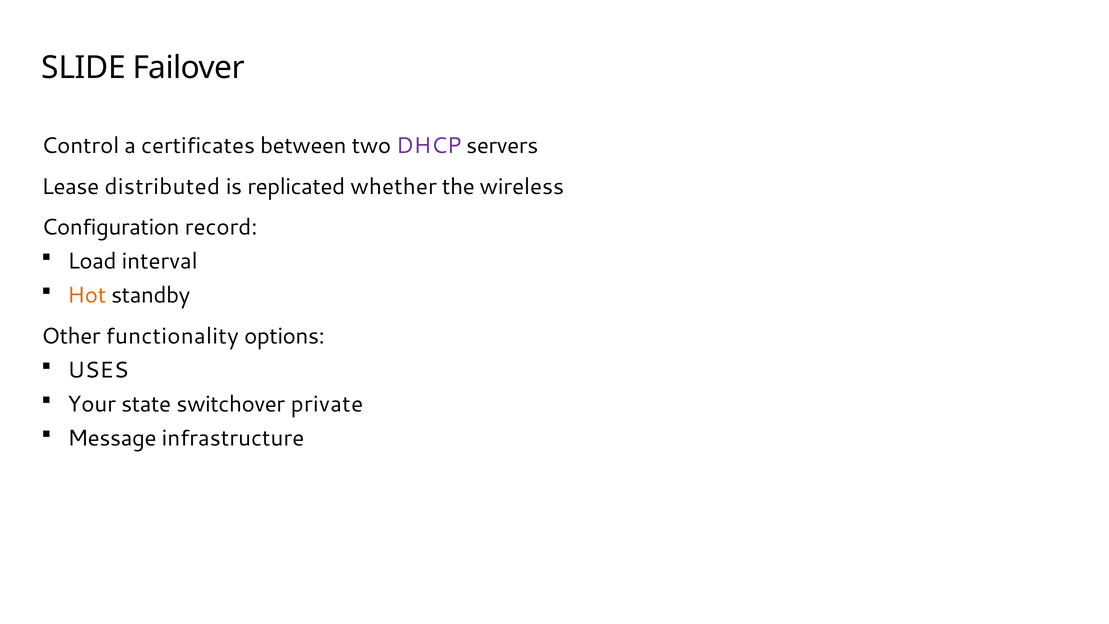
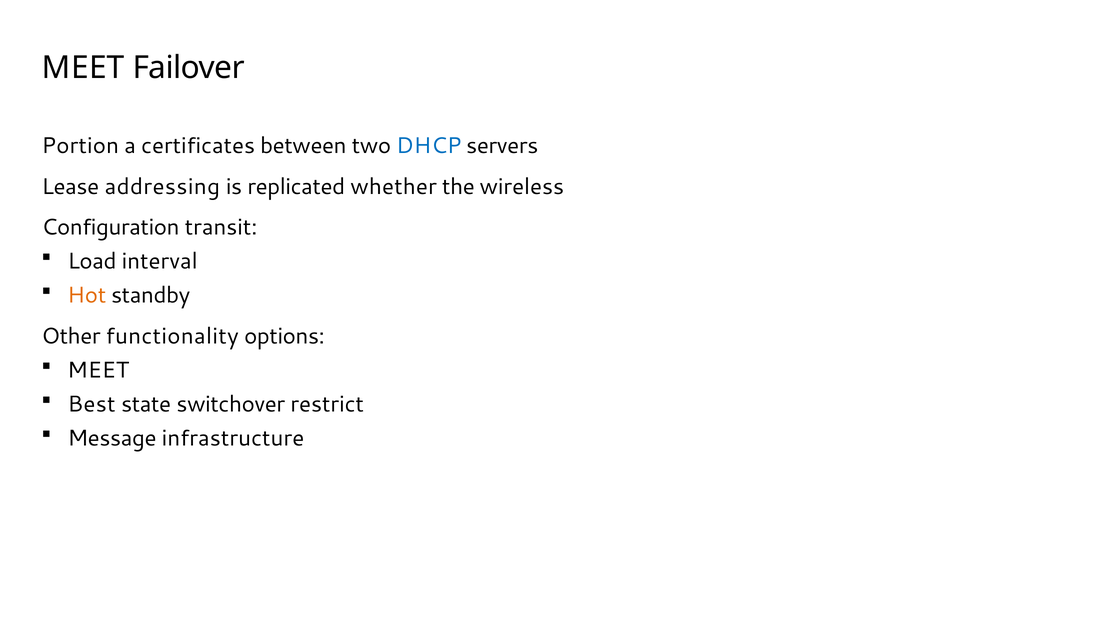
SLIDE at (84, 68): SLIDE -> MEET
Control: Control -> Portion
DHCP colour: purple -> blue
distributed: distributed -> addressing
record: record -> transit
USES at (98, 370): USES -> MEET
Your: Your -> Best
private: private -> restrict
